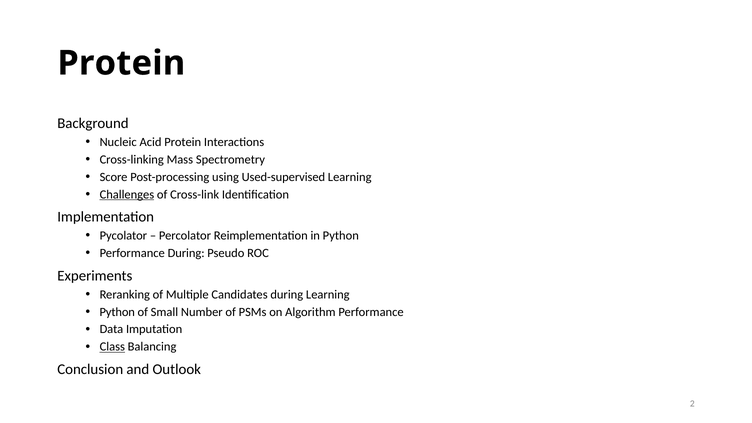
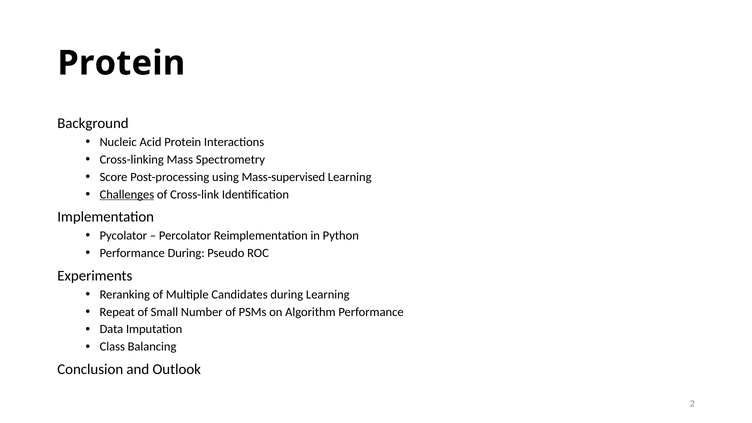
Used-supervised: Used-supervised -> Mass-supervised
Python at (117, 312): Python -> Repeat
Class underline: present -> none
